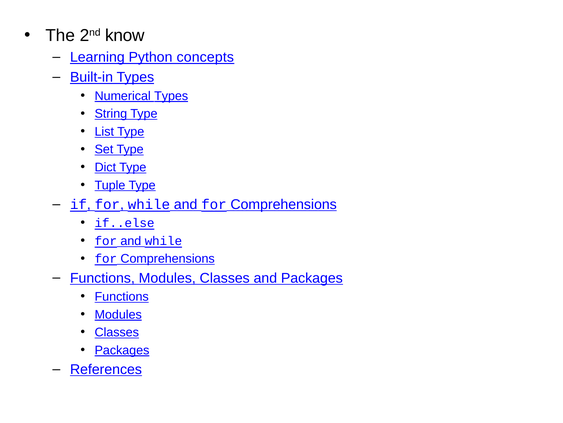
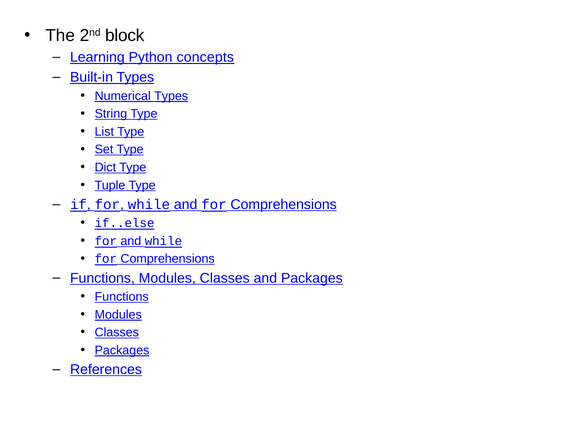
know: know -> block
